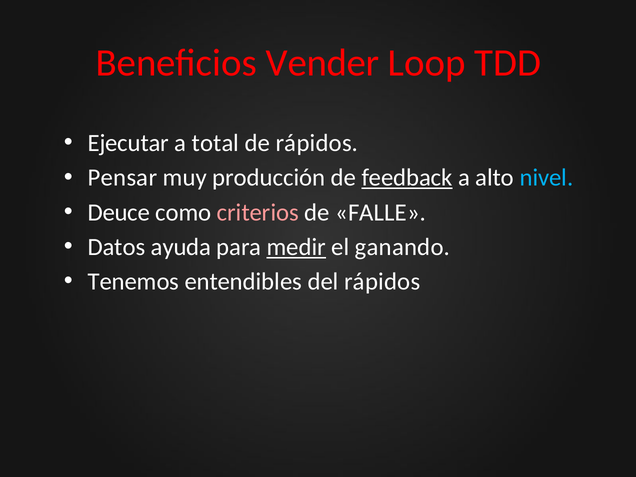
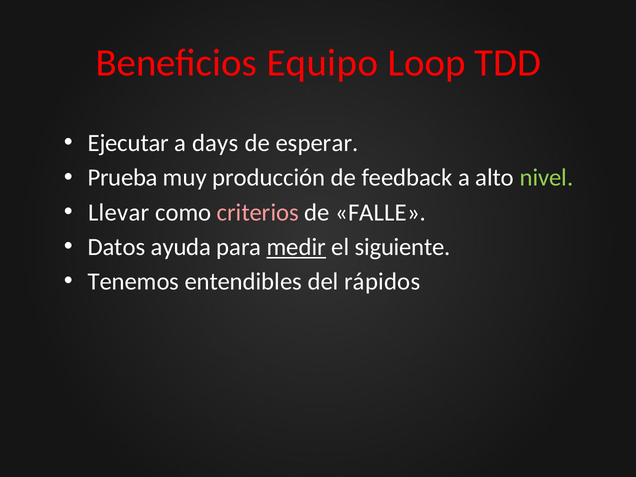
Vender: Vender -> Equipo
total: total -> days
de rápidos: rápidos -> esperar
Pensar: Pensar -> Prueba
feedback underline: present -> none
nivel colour: light blue -> light green
Deuce: Deuce -> Llevar
ganando: ganando -> siguiente
